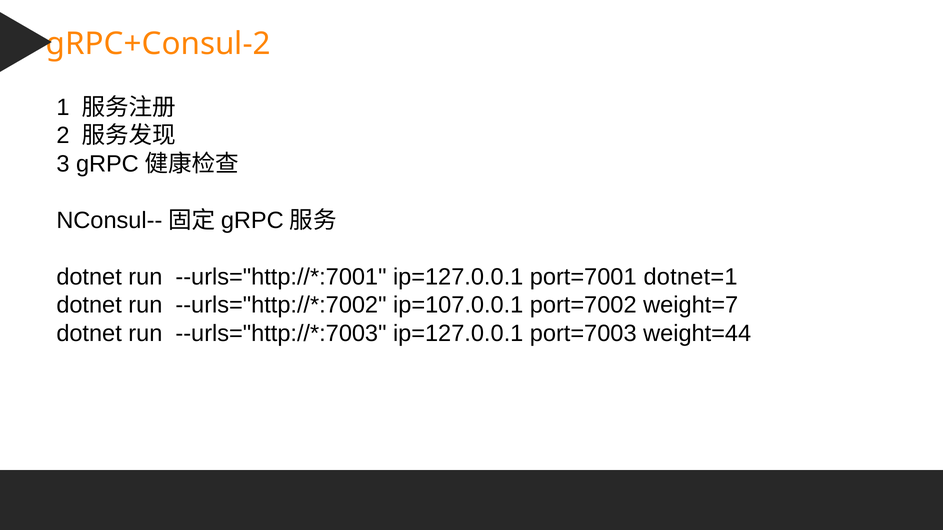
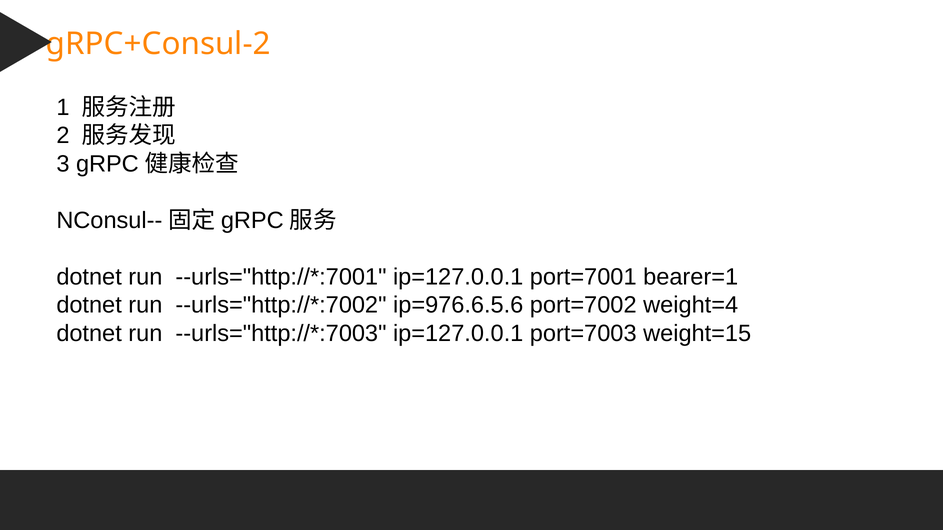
dotnet=1: dotnet=1 -> bearer=1
ip=107.0.0.1: ip=107.0.0.1 -> ip=976.6.5.6
weight=7: weight=7 -> weight=4
weight=44: weight=44 -> weight=15
